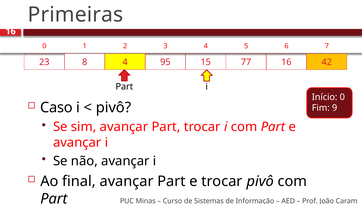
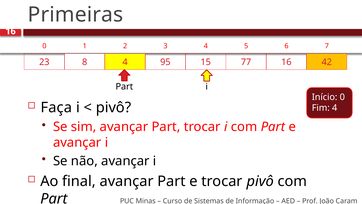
Caso: Caso -> Faça
Fim 9: 9 -> 4
